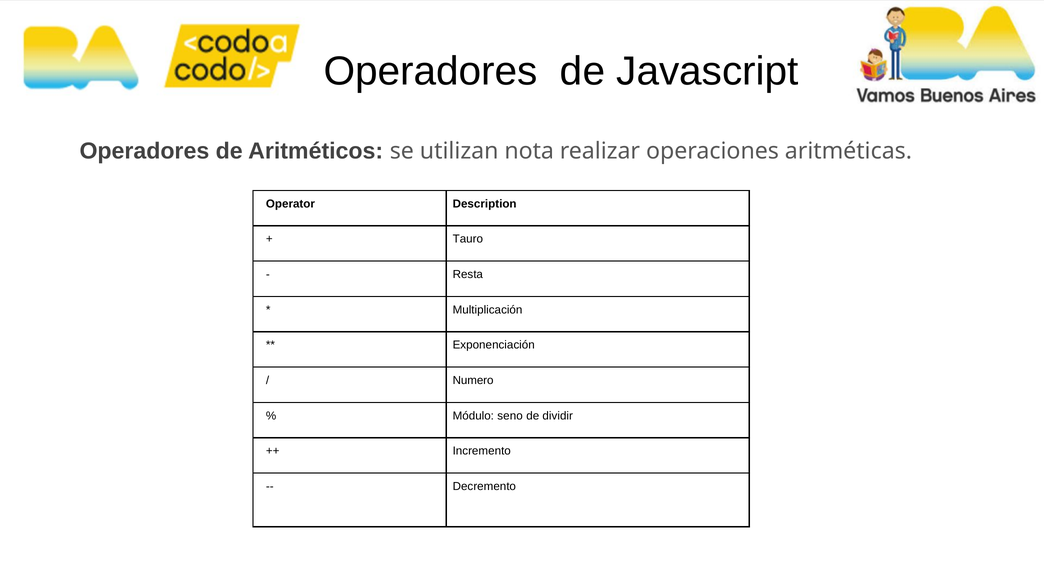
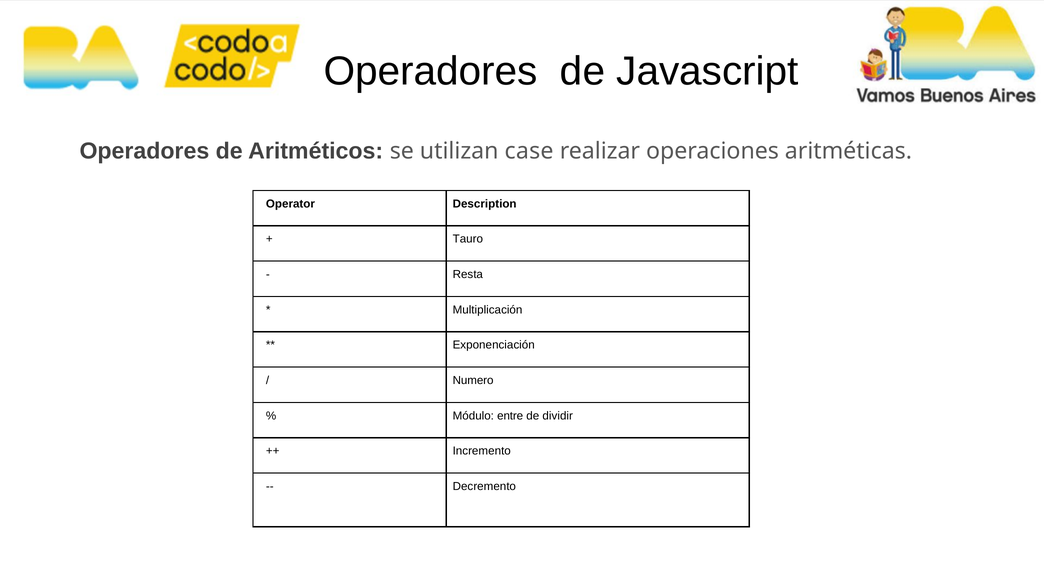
nota: nota -> case
seno: seno -> entre
